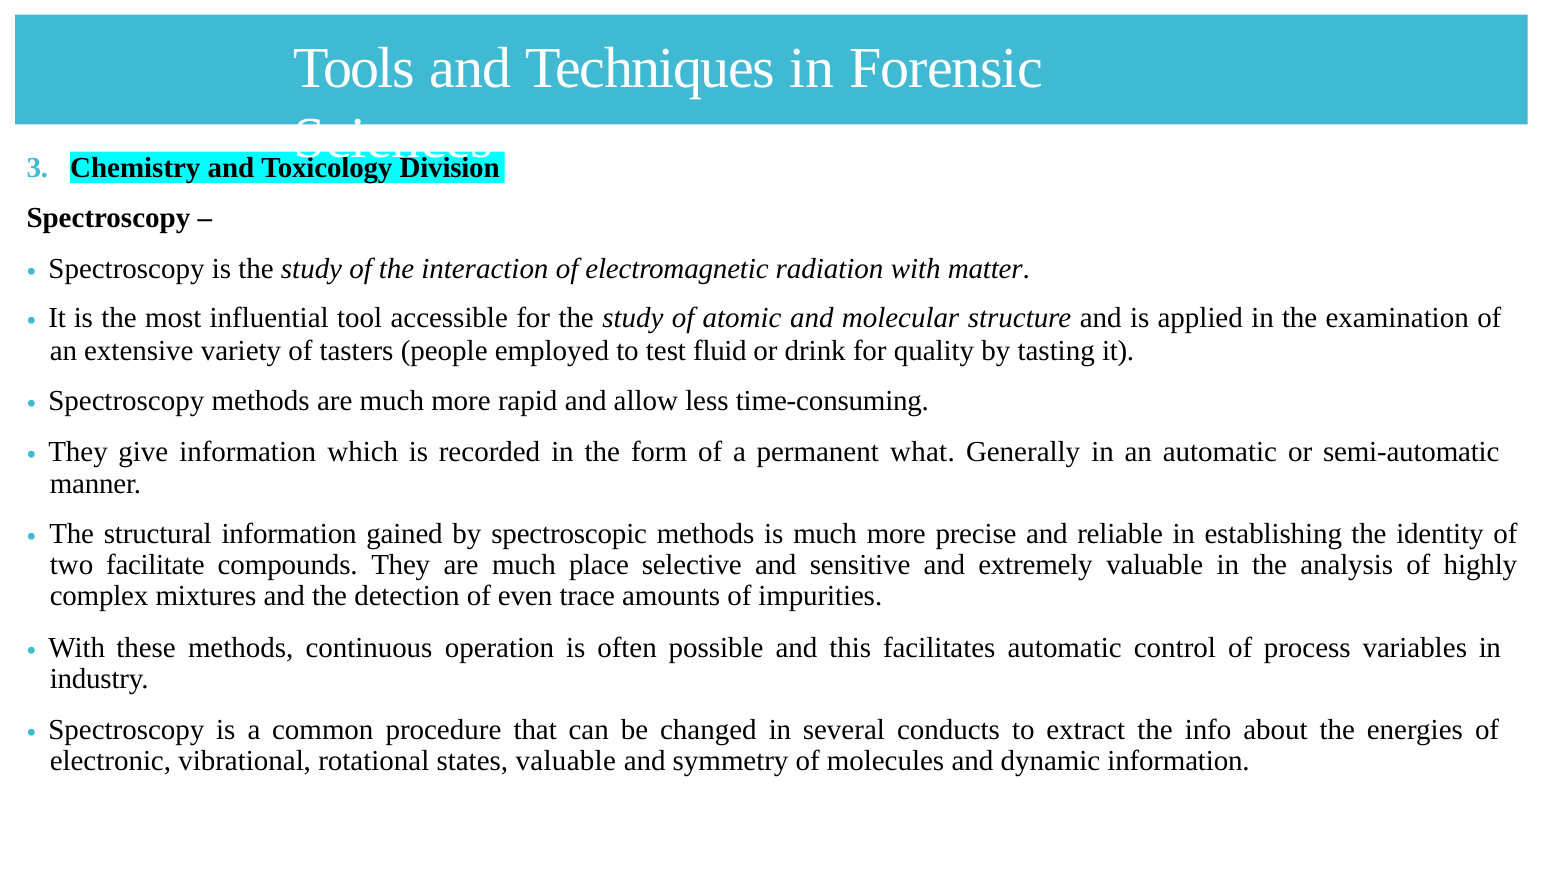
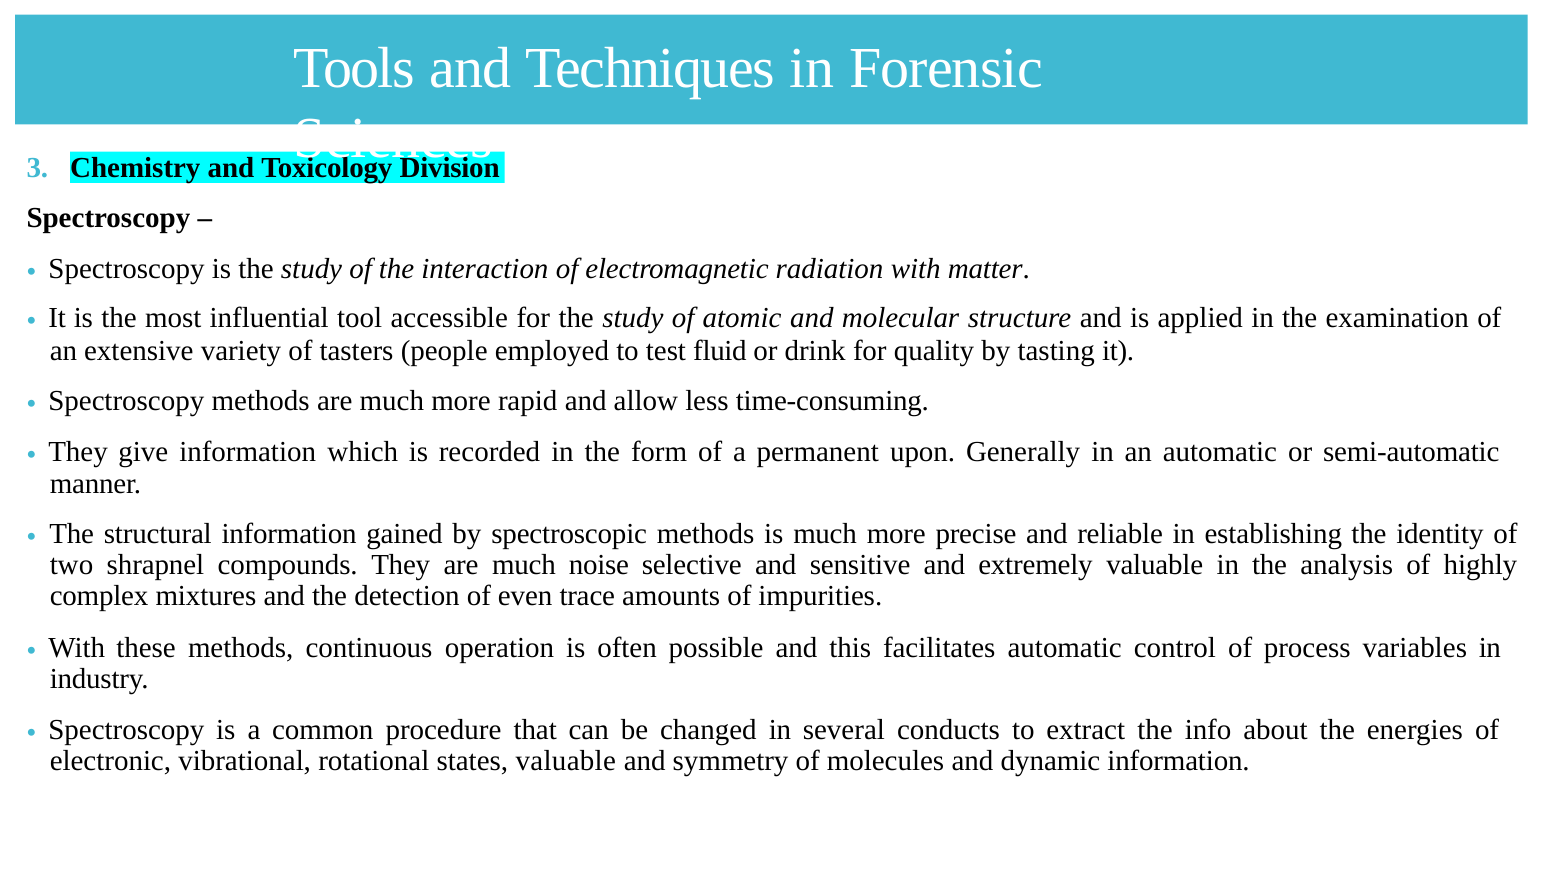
what: what -> upon
facilitate: facilitate -> shrapnel
place: place -> noise
